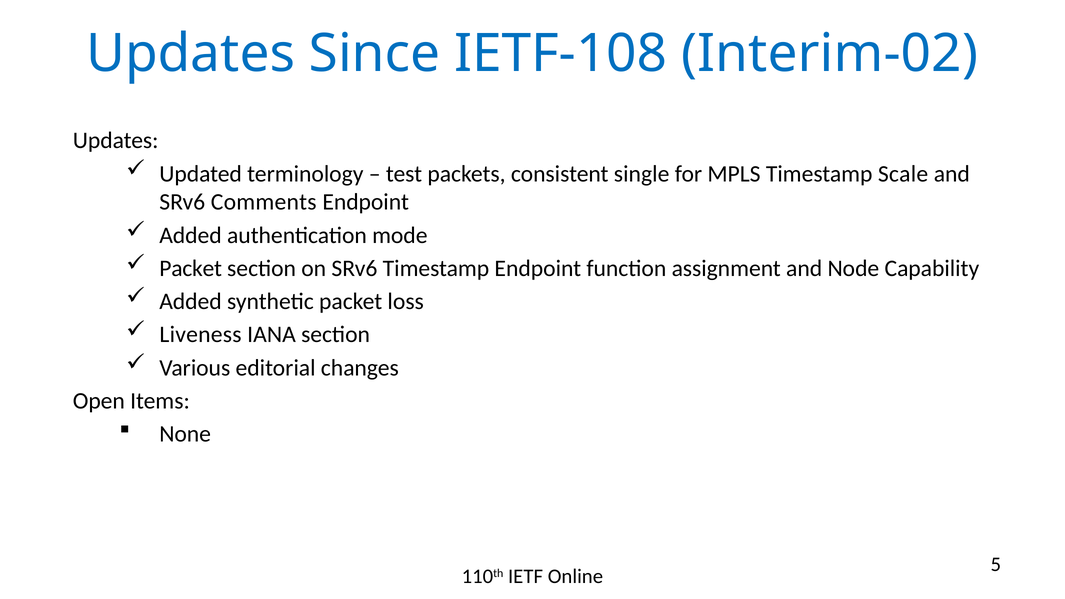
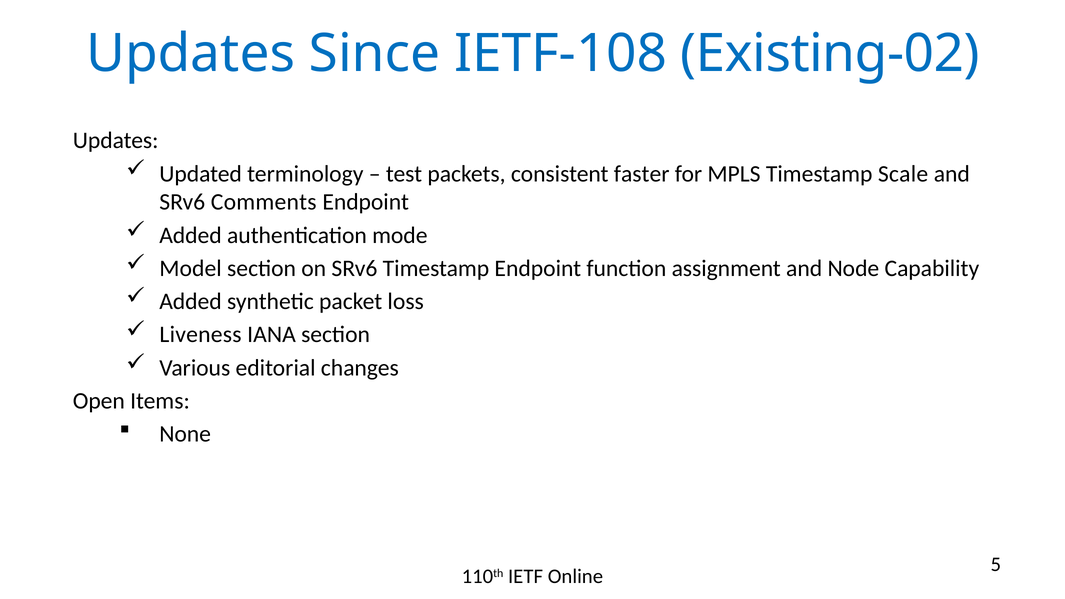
Interim-02: Interim-02 -> Existing-02
single: single -> faster
Packet at (191, 268): Packet -> Model
